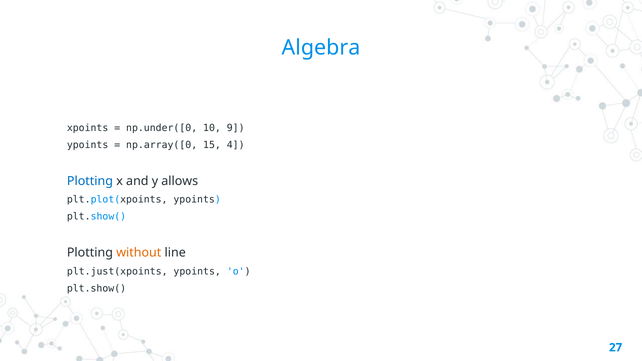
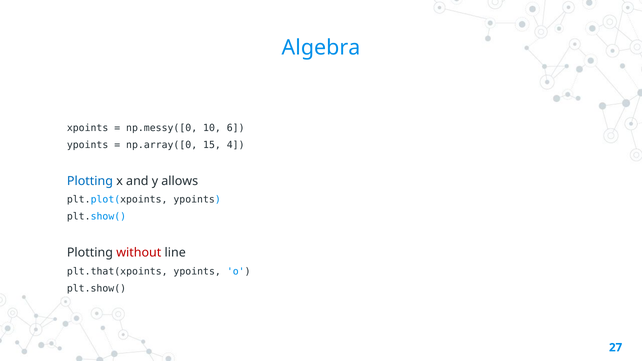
np.under([0: np.under([0 -> np.messy([0
9: 9 -> 6
without colour: orange -> red
plt.just(xpoints: plt.just(xpoints -> plt.that(xpoints
